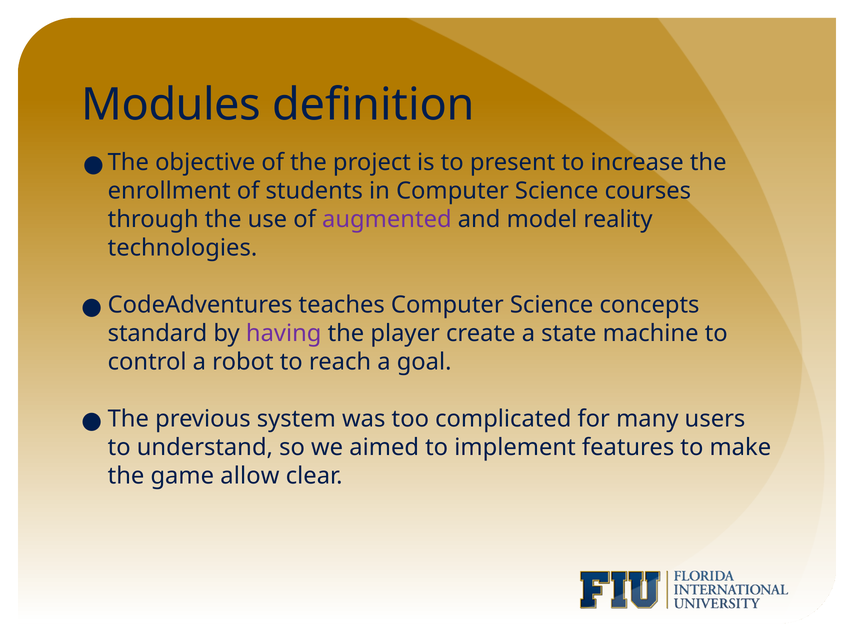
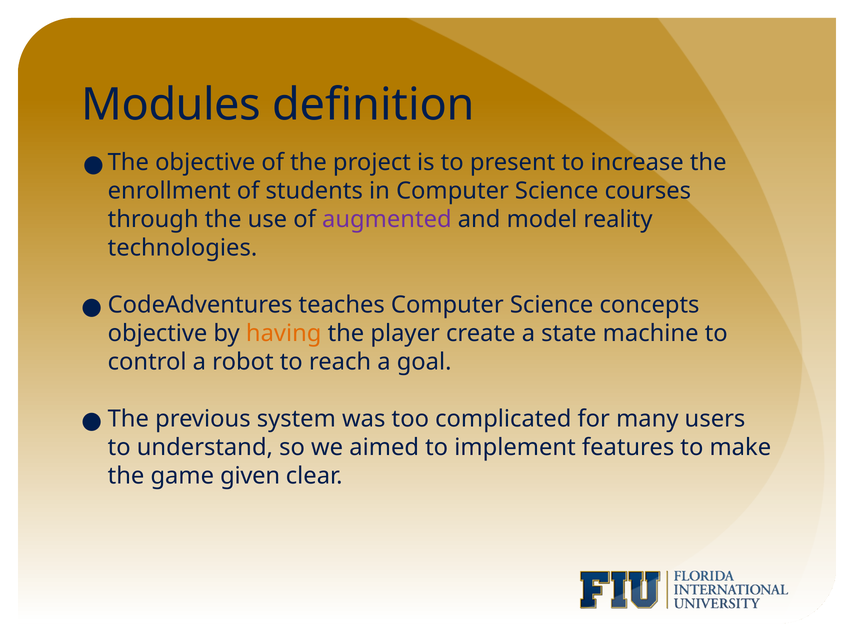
standard at (158, 333): standard -> objective
having colour: purple -> orange
allow: allow -> given
